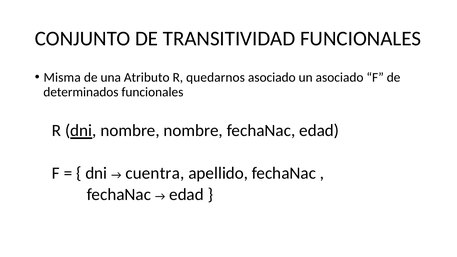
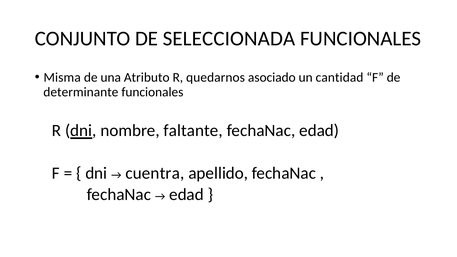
TRANSITIVIDAD: TRANSITIVIDAD -> SELECCIONADA
un asociado: asociado -> cantidad
determinados: determinados -> determinante
nombre nombre: nombre -> faltante
